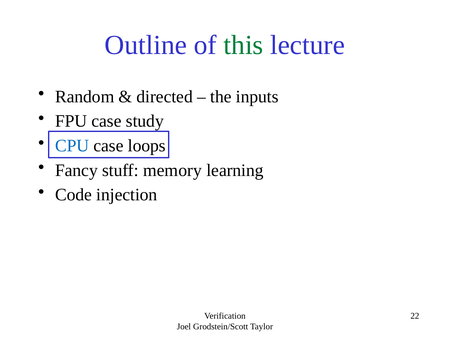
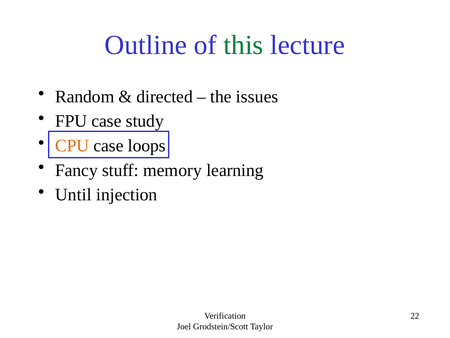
inputs: inputs -> issues
CPU colour: blue -> orange
Code: Code -> Until
